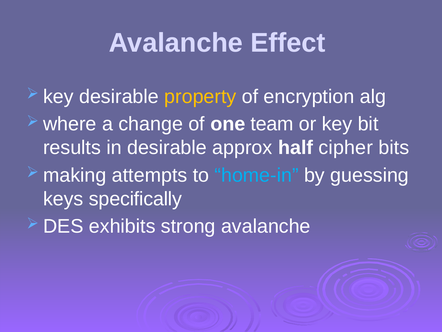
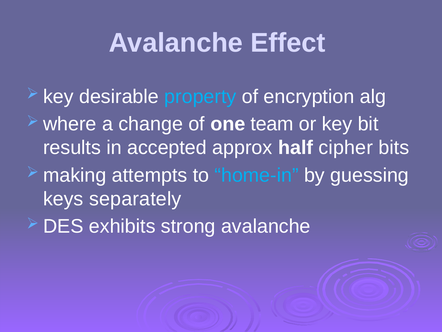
property colour: yellow -> light blue
in desirable: desirable -> accepted
specifically: specifically -> separately
